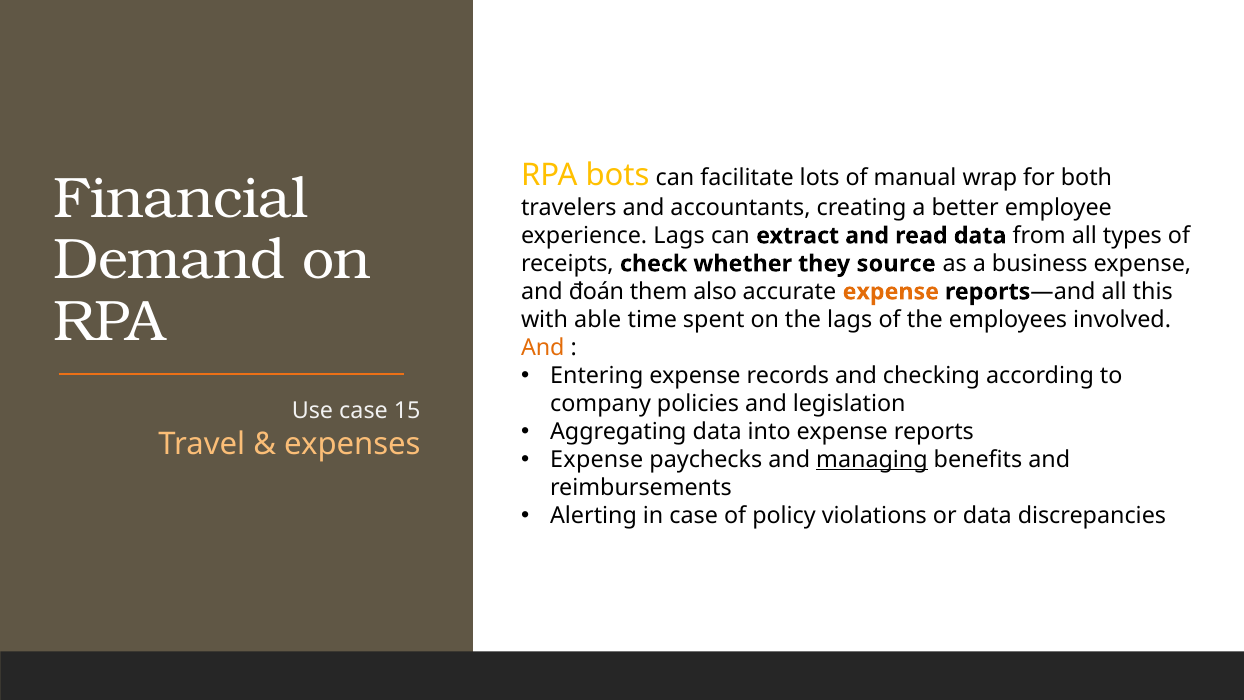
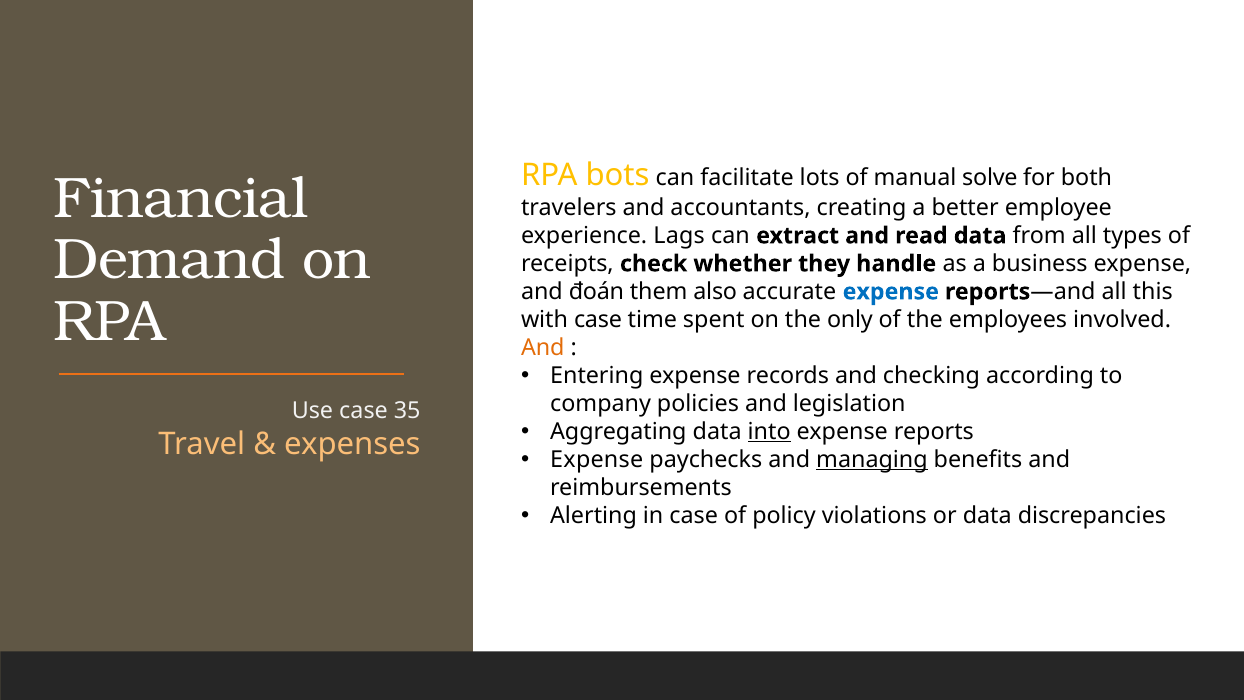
wrap: wrap -> solve
source: source -> handle
expense at (891, 292) colour: orange -> blue
with able: able -> case
the lags: lags -> only
15: 15 -> 35
into underline: none -> present
